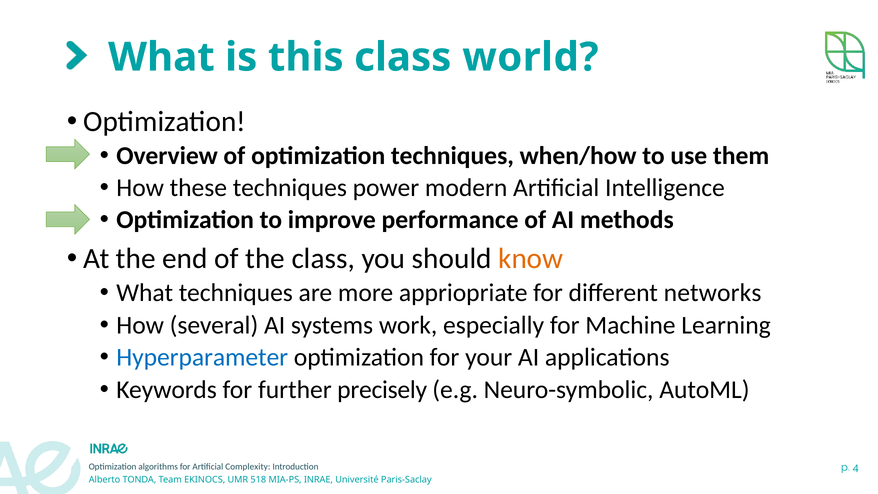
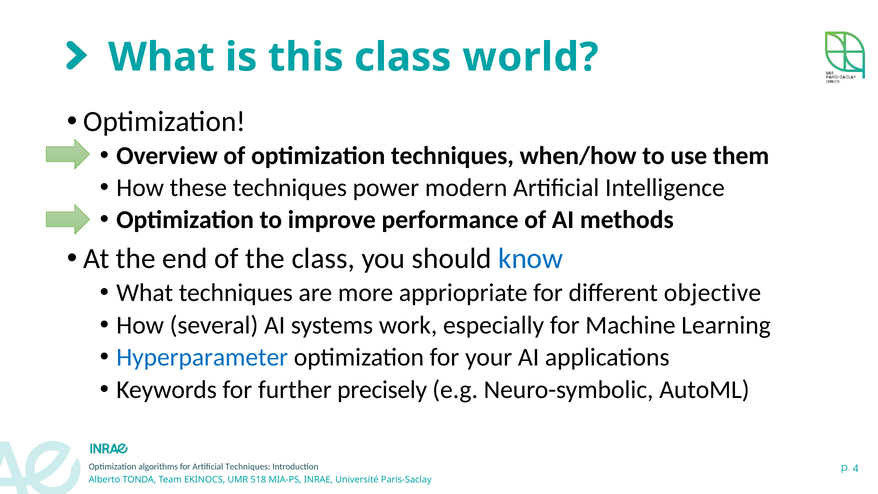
know colour: orange -> blue
networks: networks -> objective
Artificial Complexity: Complexity -> Techniques
